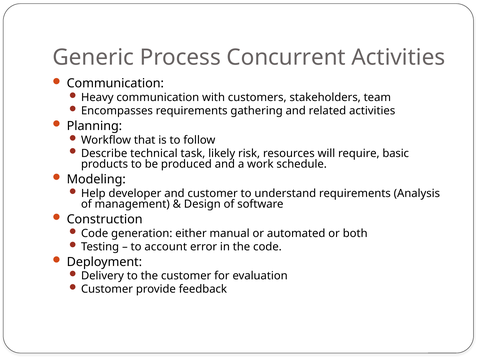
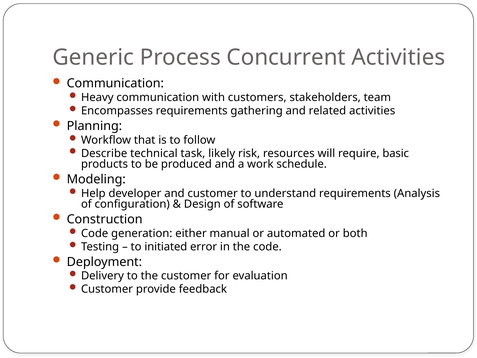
management: management -> configuration
account: account -> initiated
